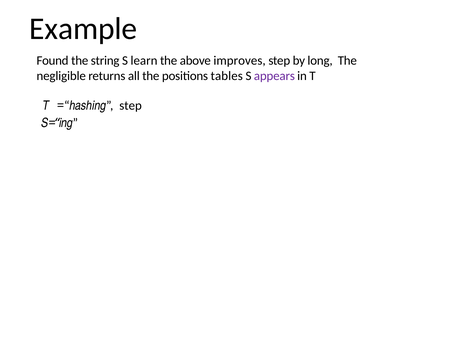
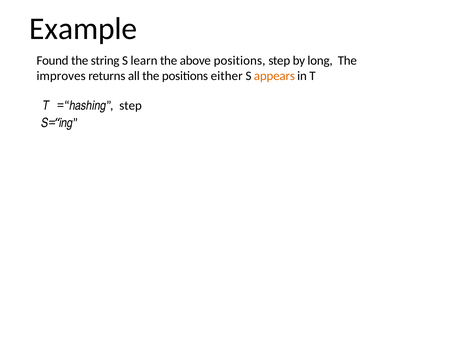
above improves: improves -> positions
negligible: negligible -> improves
tables: tables -> either
appears colour: purple -> orange
